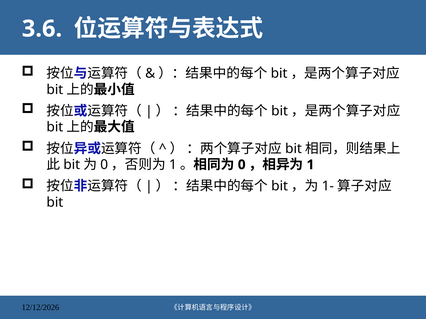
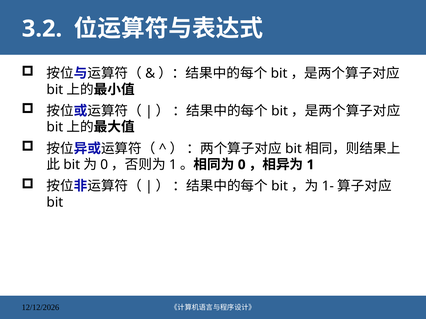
3.6: 3.6 -> 3.2
